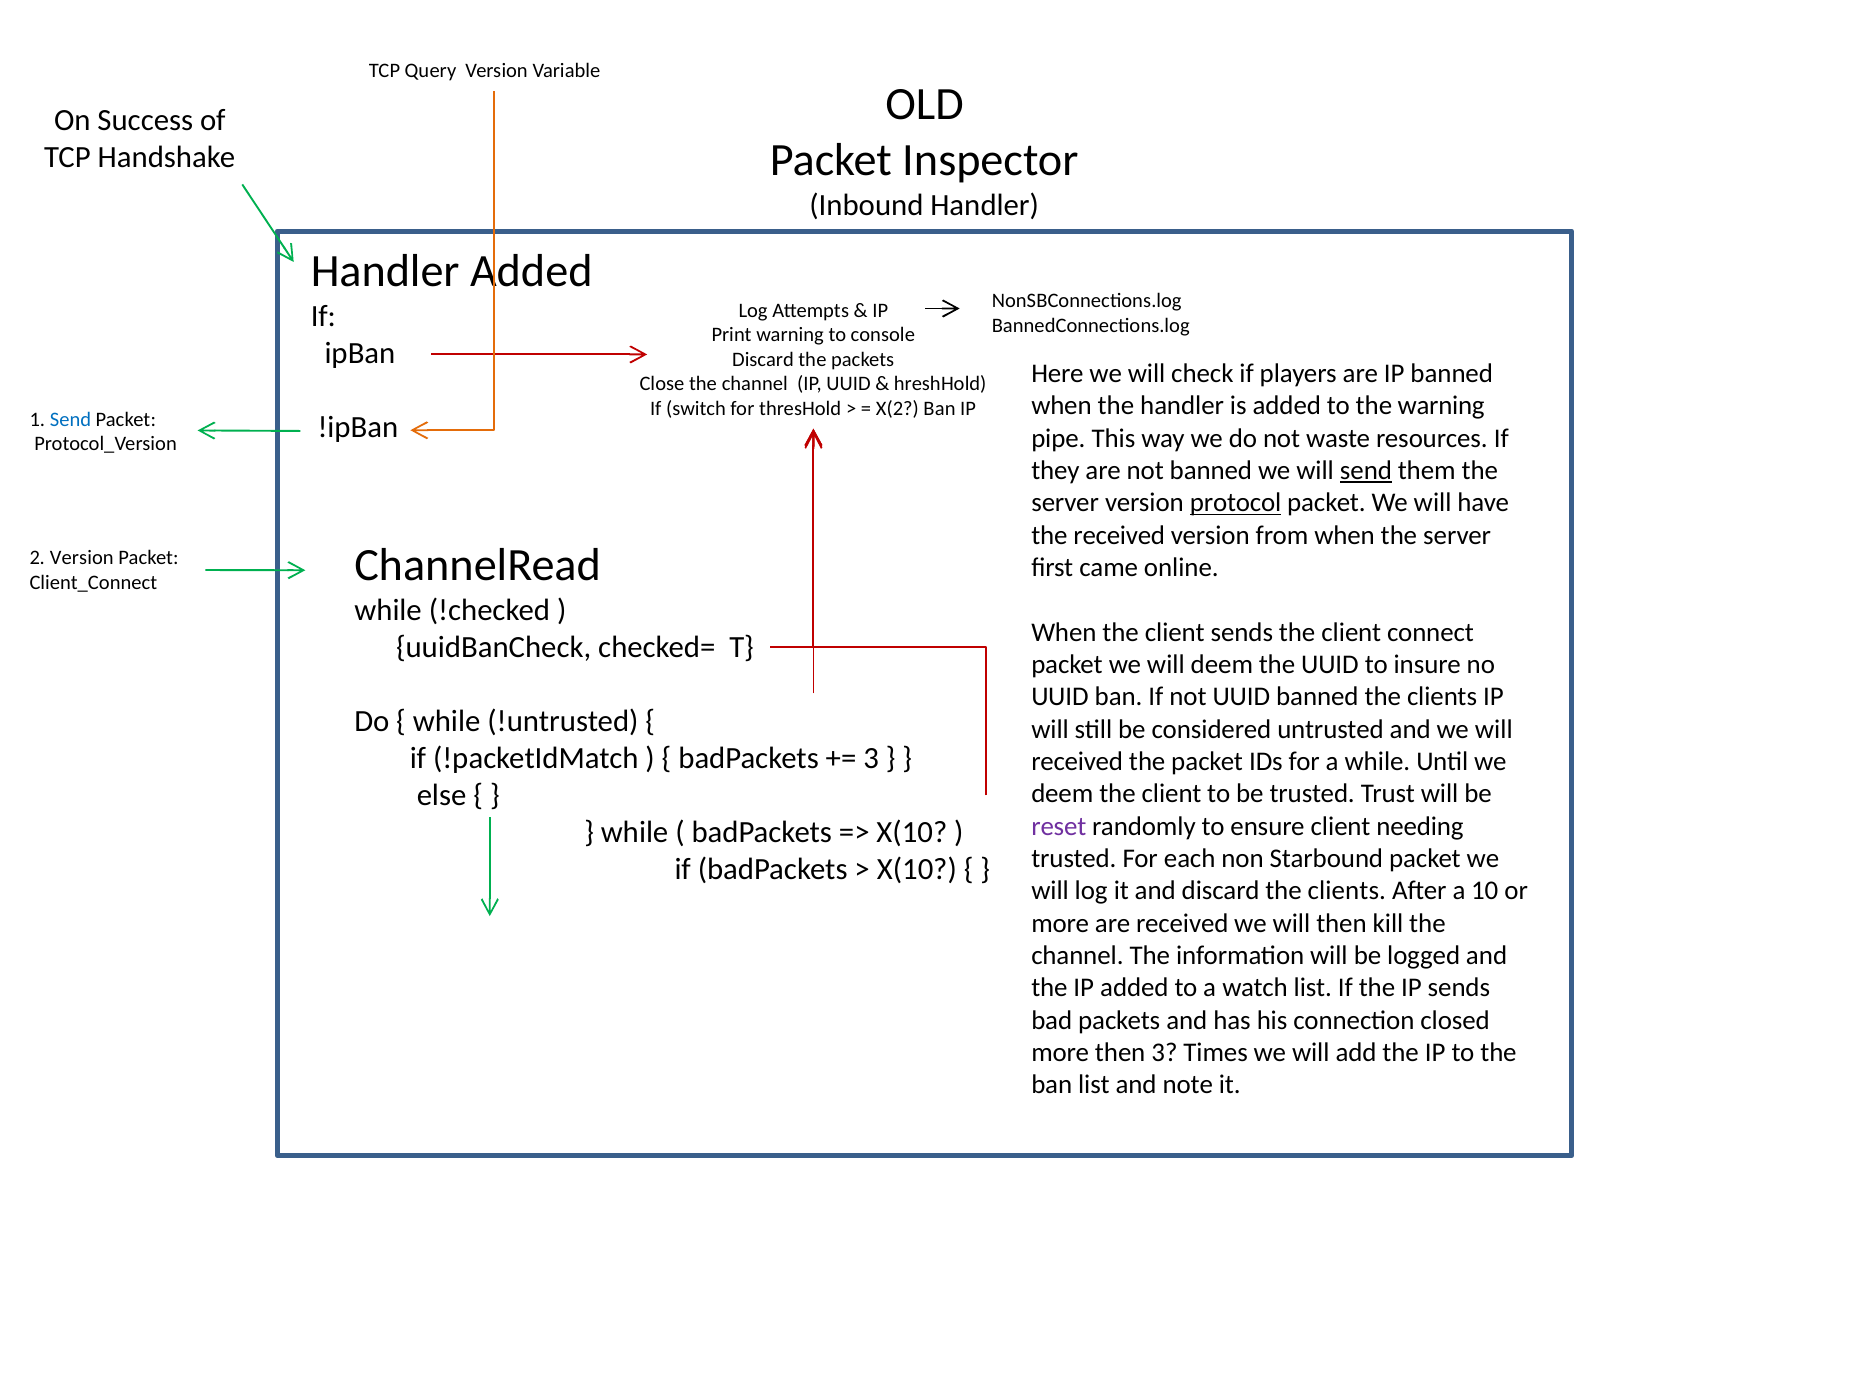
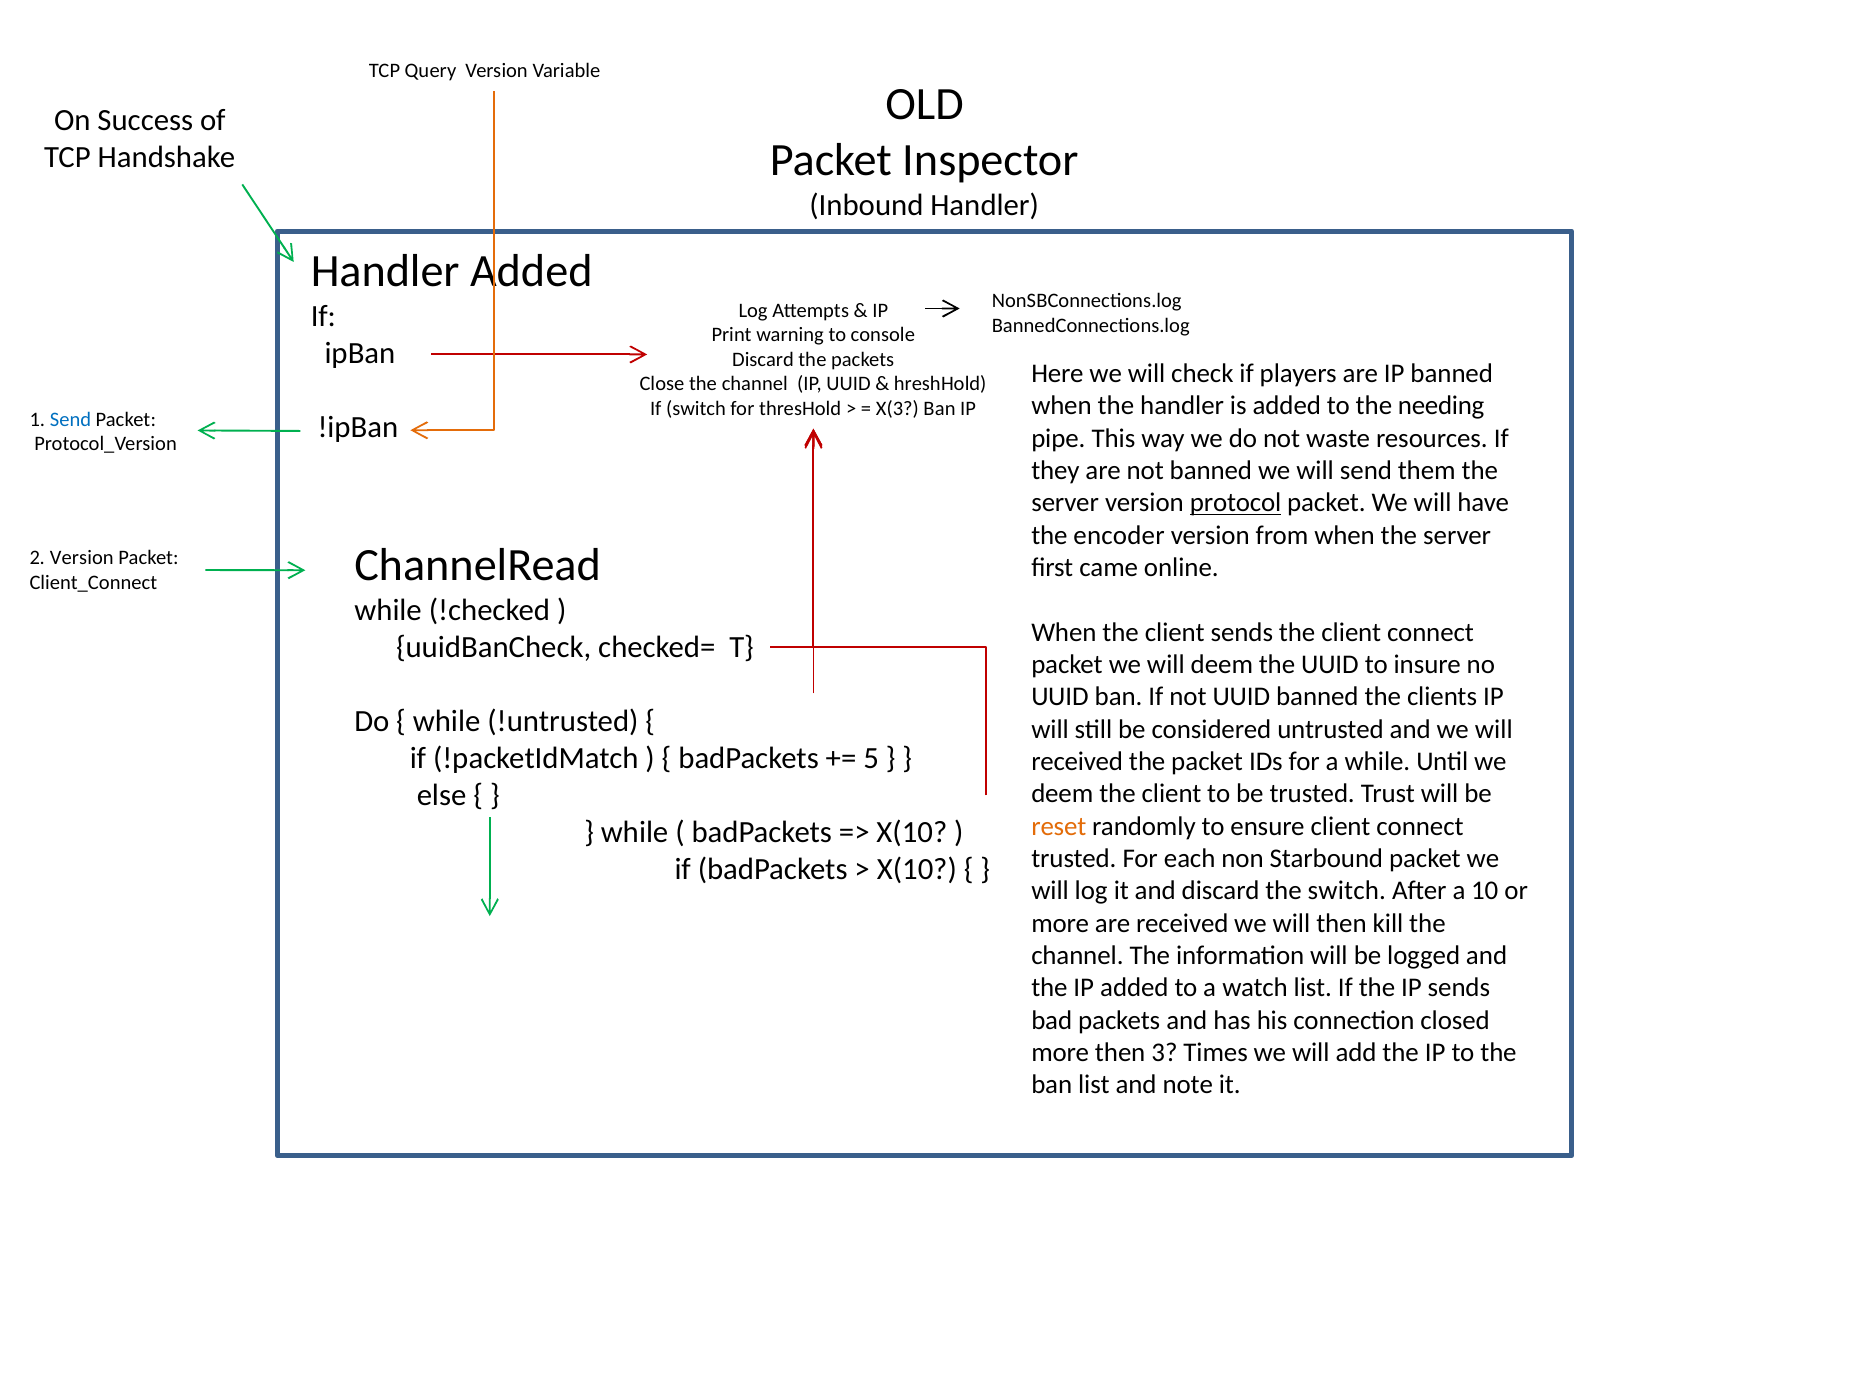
the warning: warning -> needing
X(2: X(2 -> X(3
send at (1366, 471) underline: present -> none
the received: received -> encoder
3 at (871, 758): 3 -> 5
reset colour: purple -> orange
ensure client needing: needing -> connect
discard the clients: clients -> switch
